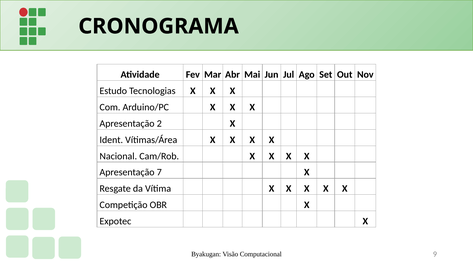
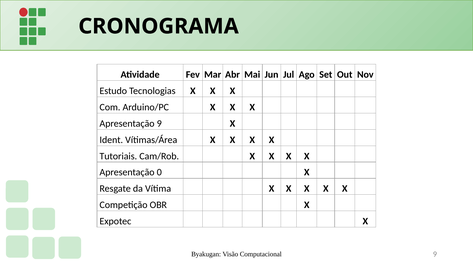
Apresentação 2: 2 -> 9
Nacional: Nacional -> Tutoriais
7: 7 -> 0
